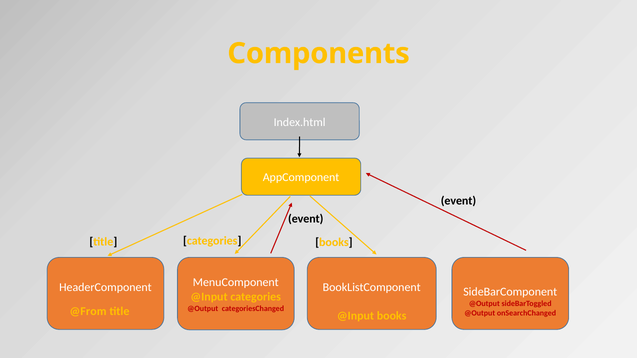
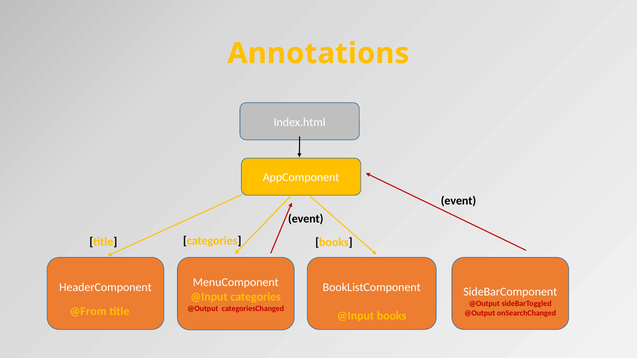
Components: Components -> Annotations
